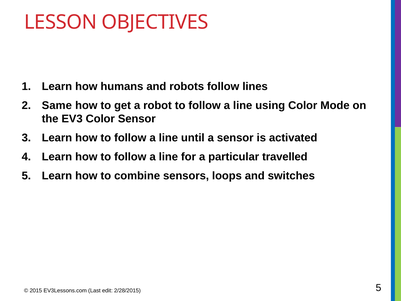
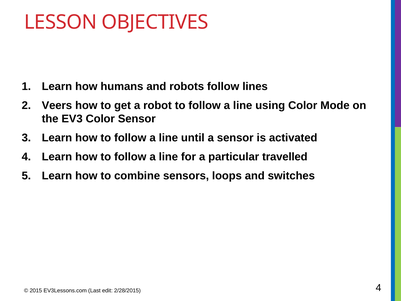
Same: Same -> Veers
2/28/2015 5: 5 -> 4
